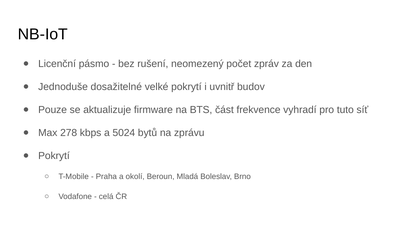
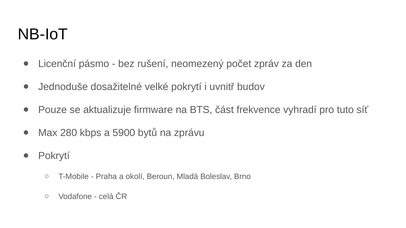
278: 278 -> 280
5024: 5024 -> 5900
